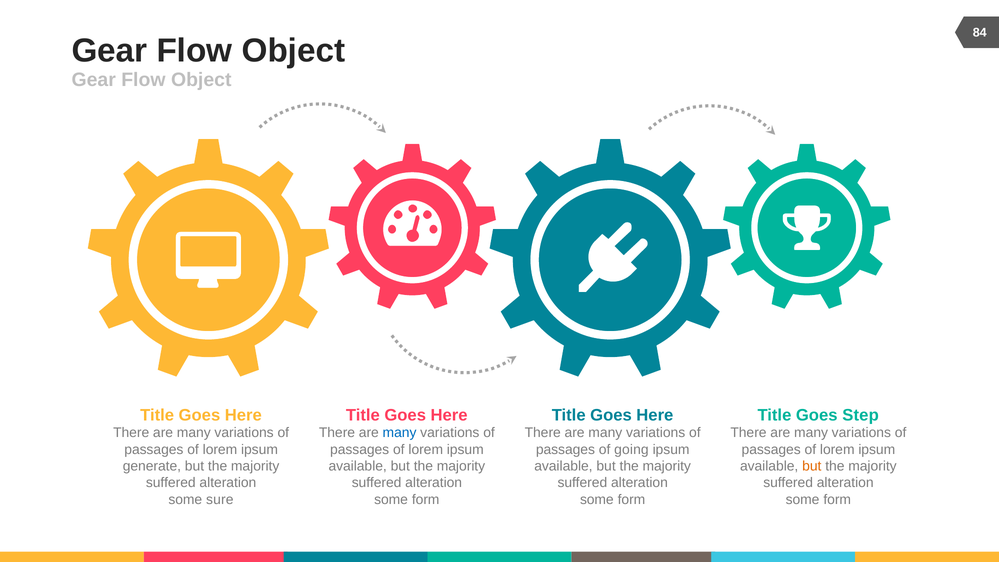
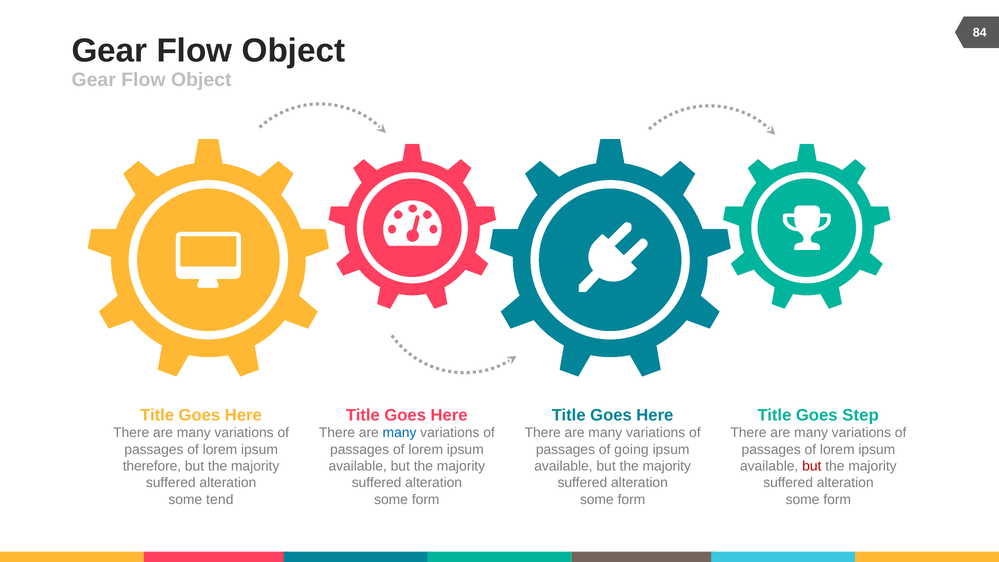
generate: generate -> therefore
but at (812, 466) colour: orange -> red
sure: sure -> tend
